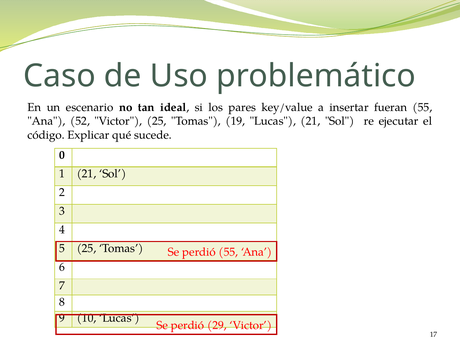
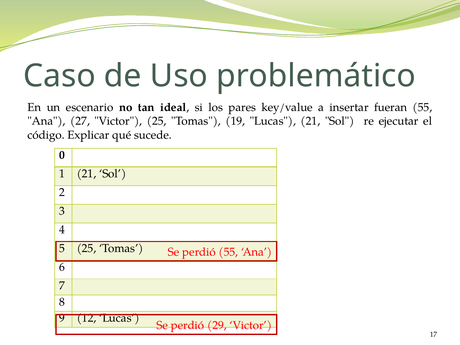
52: 52 -> 27
10: 10 -> 12
